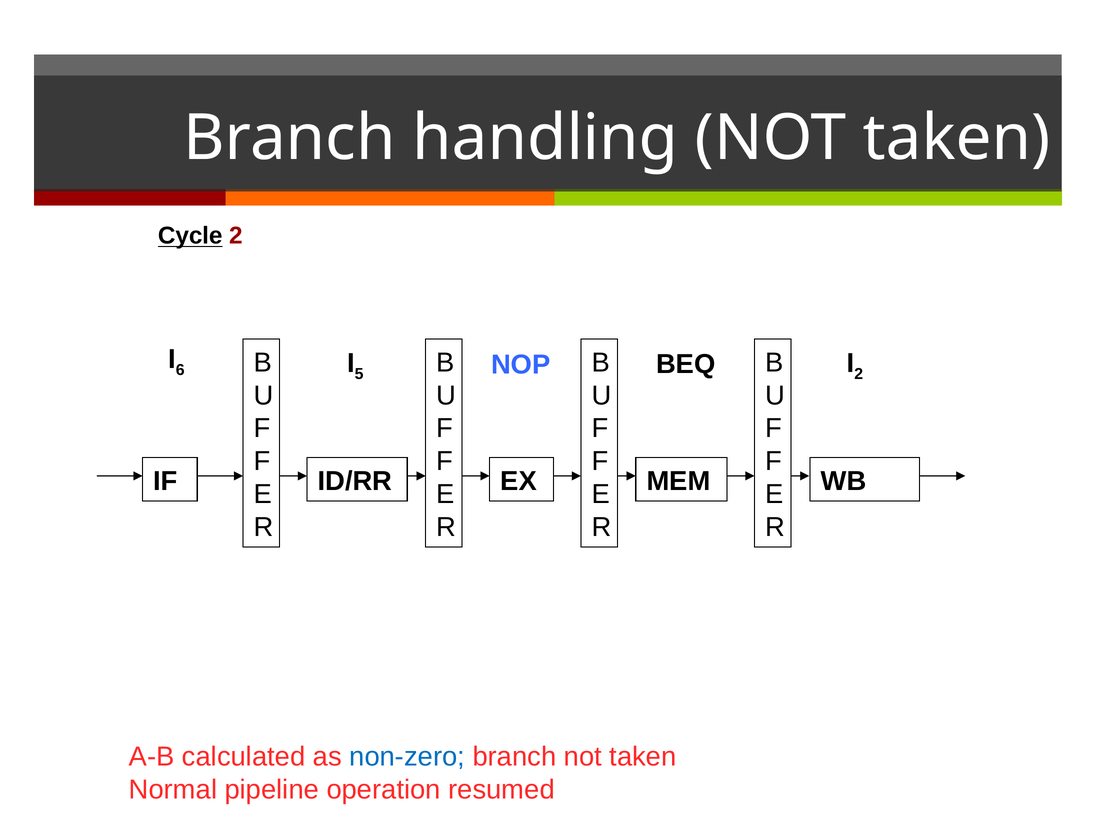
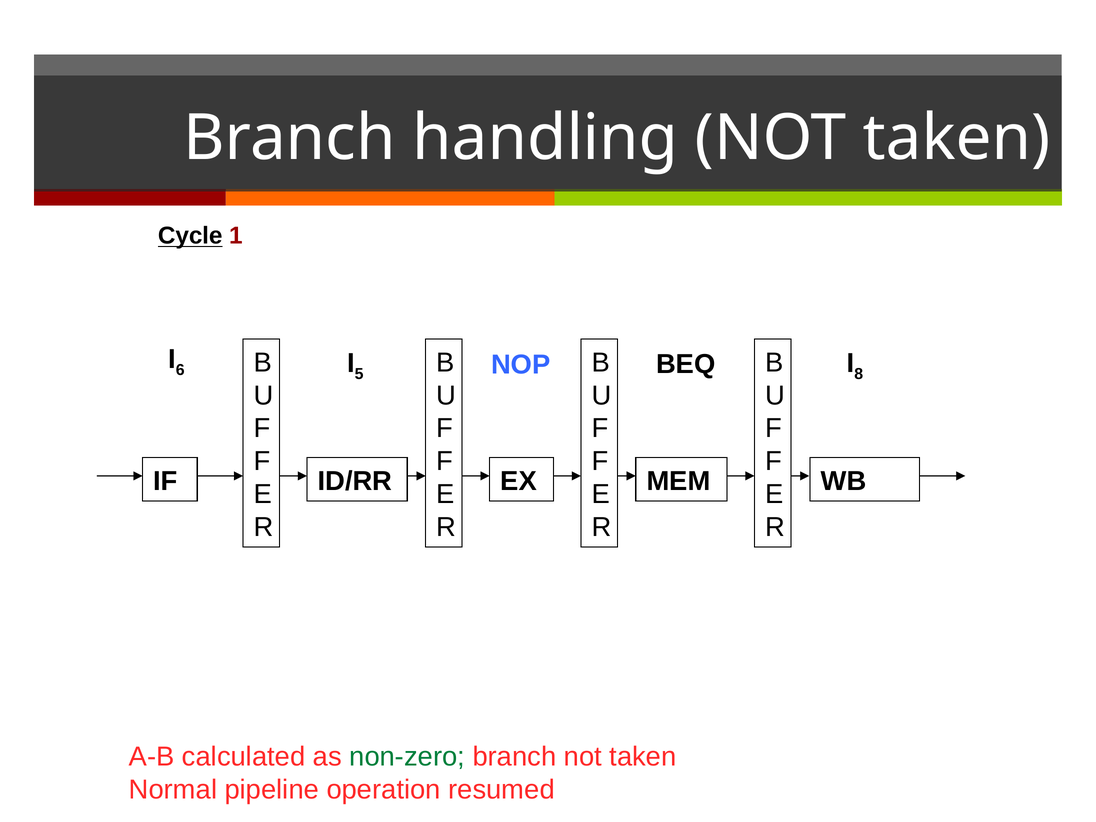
Cycle 2: 2 -> 1
2 at (859, 374): 2 -> 8
non-zero colour: blue -> green
